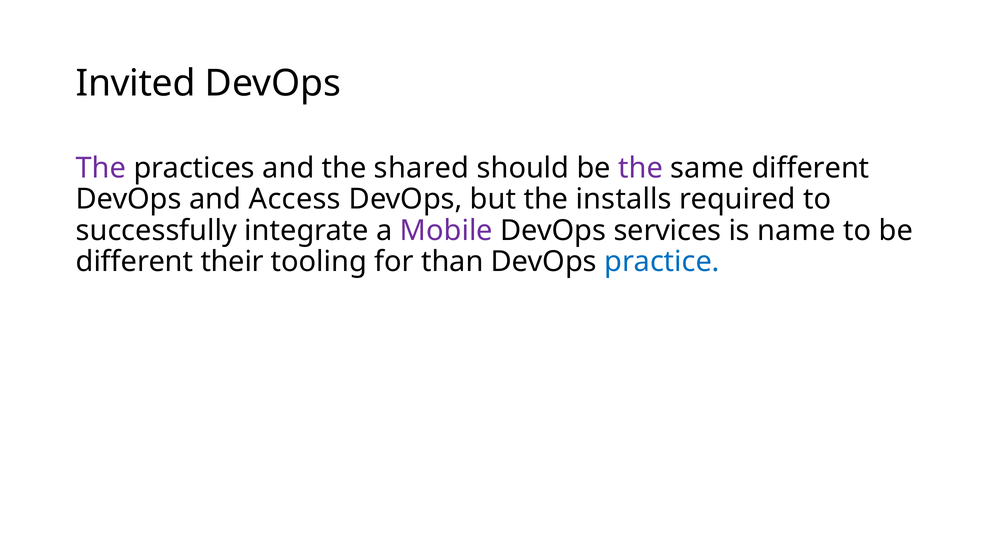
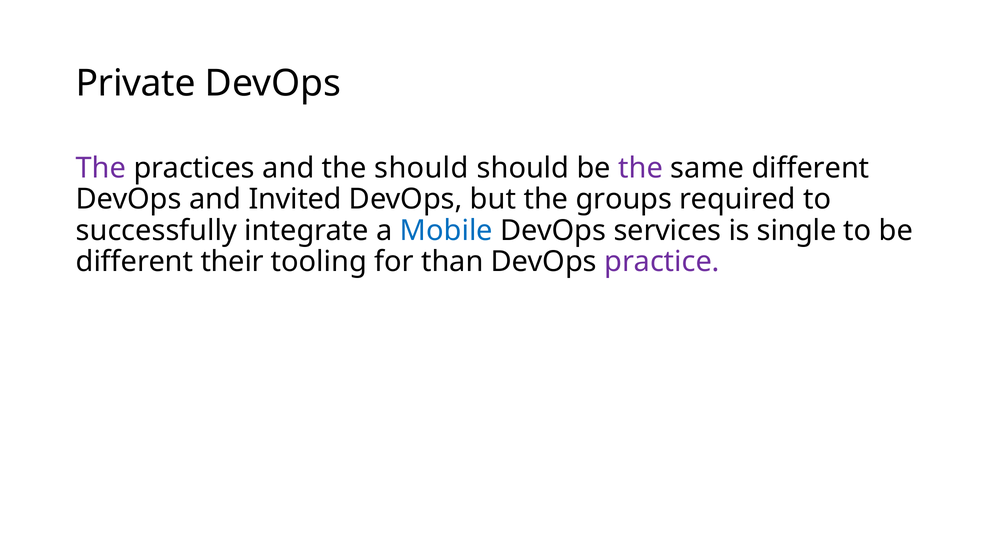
Invited: Invited -> Private
the shared: shared -> should
Access: Access -> Invited
installs: installs -> groups
Mobile colour: purple -> blue
name: name -> single
practice colour: blue -> purple
